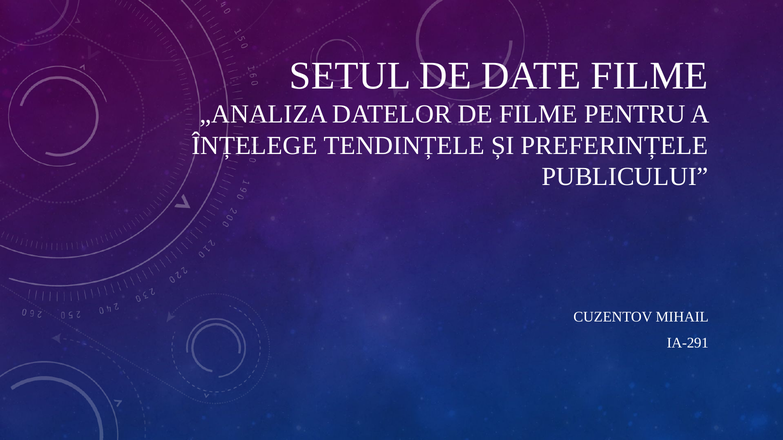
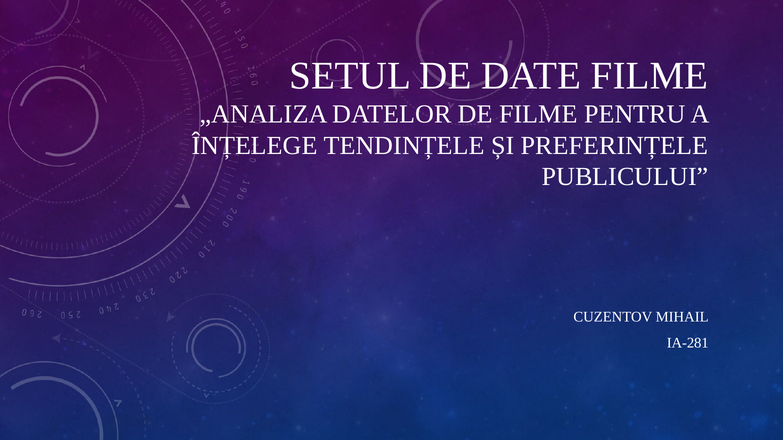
IA-291: IA-291 -> IA-281
